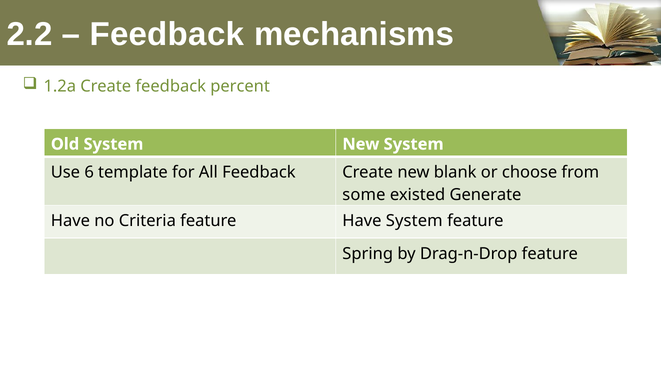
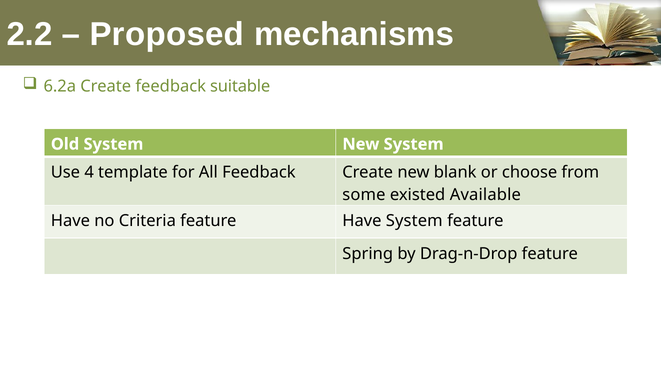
Feedback at (167, 34): Feedback -> Proposed
1.2a: 1.2a -> 6.2a
percent: percent -> suitable
6: 6 -> 4
Generate: Generate -> Available
